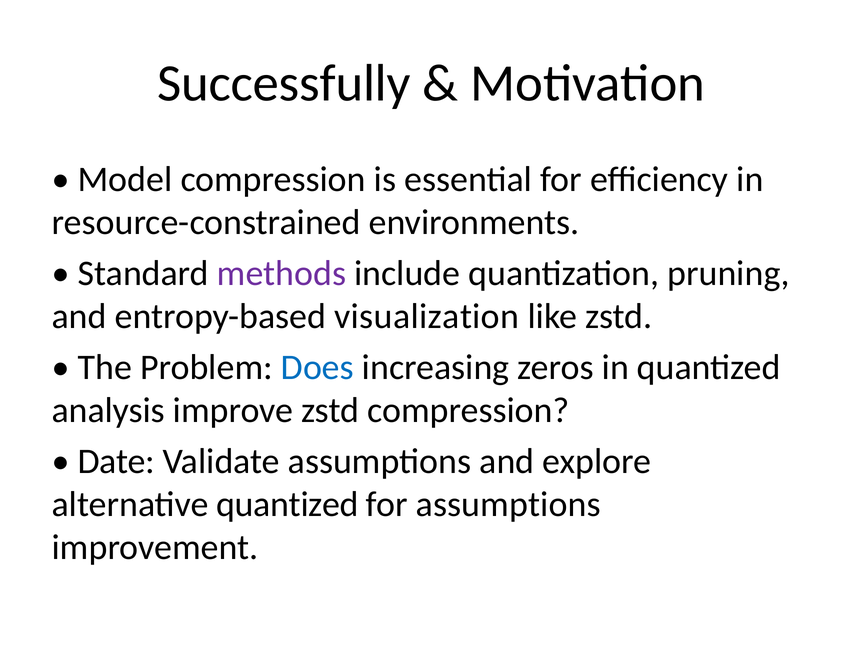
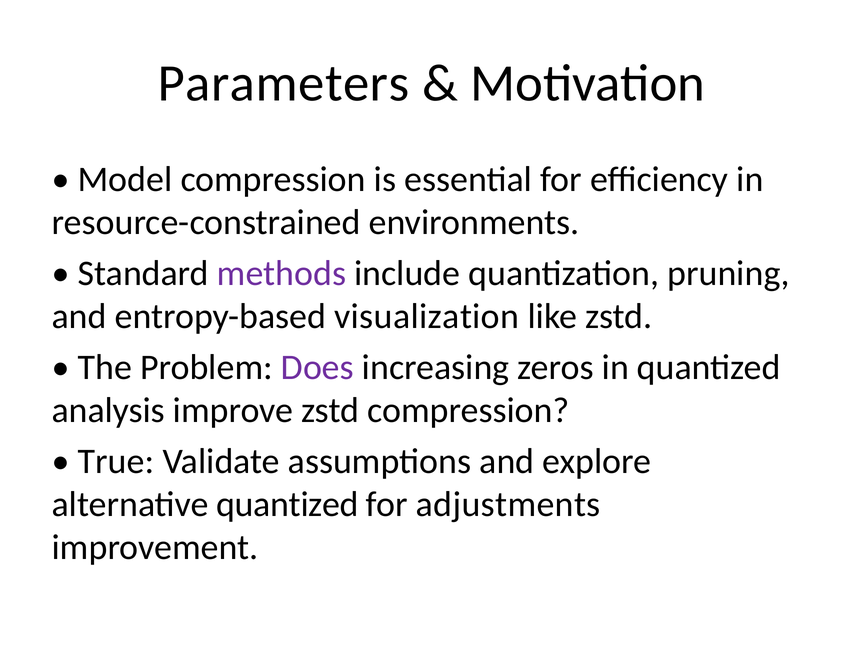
Successfully: Successfully -> Parameters
Does colour: blue -> purple
Date: Date -> True
for assumptions: assumptions -> adjustments
